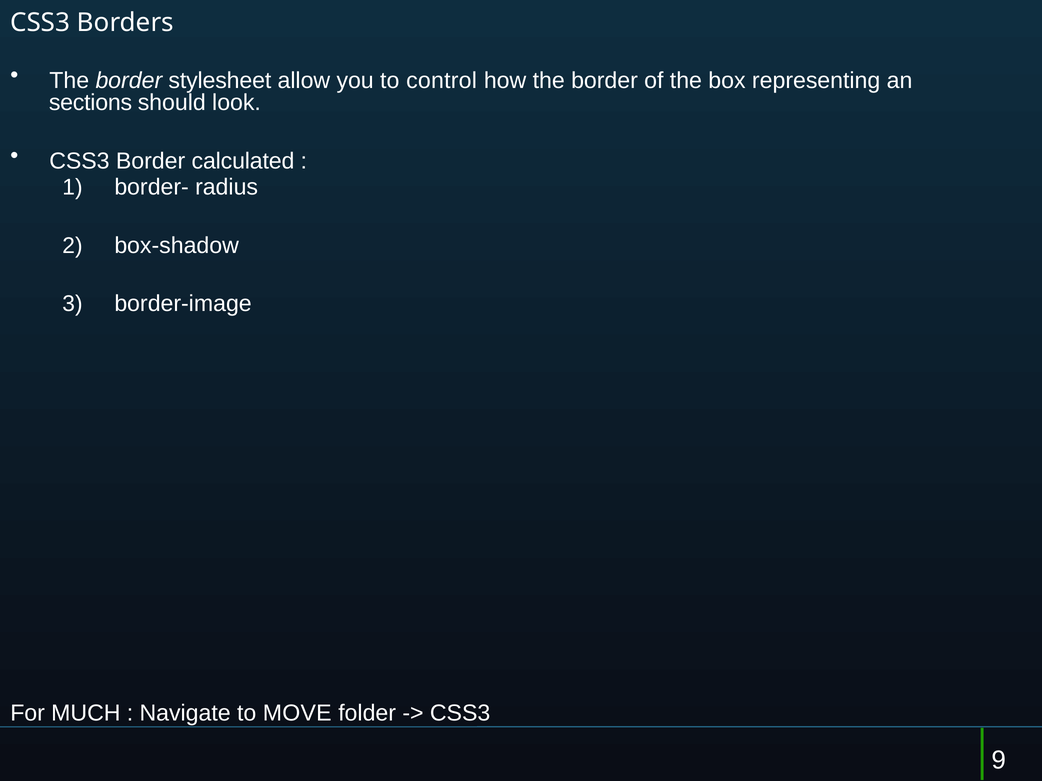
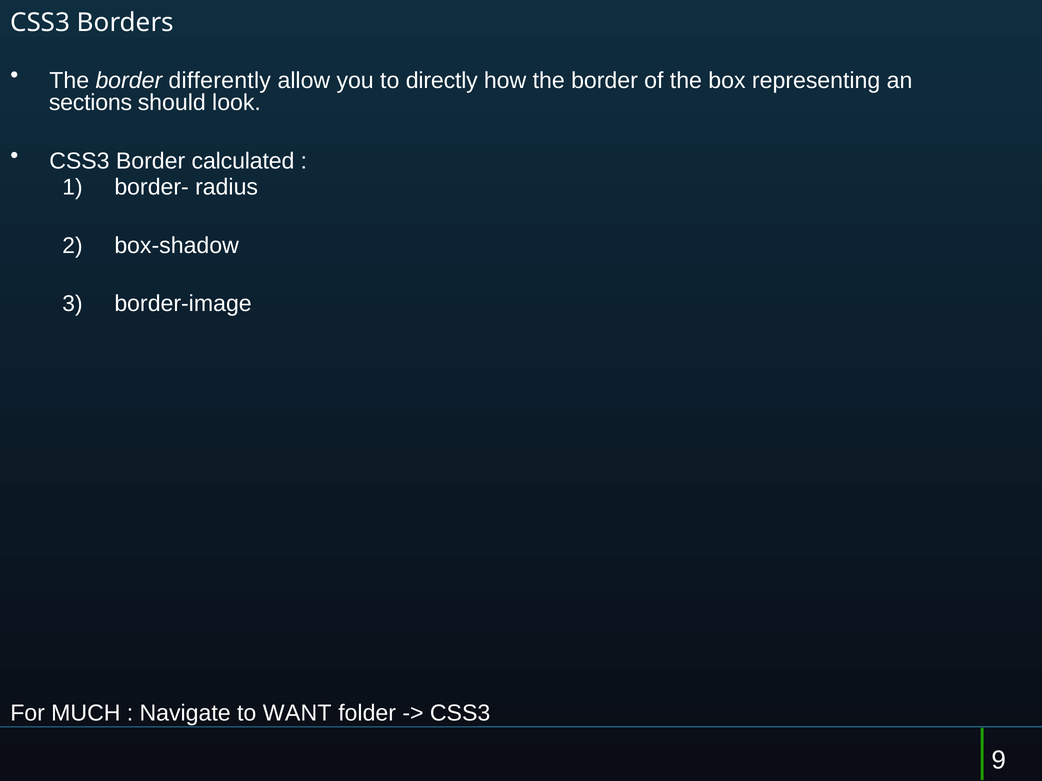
stylesheet: stylesheet -> differently
control: control -> directly
MOVE: MOVE -> WANT
